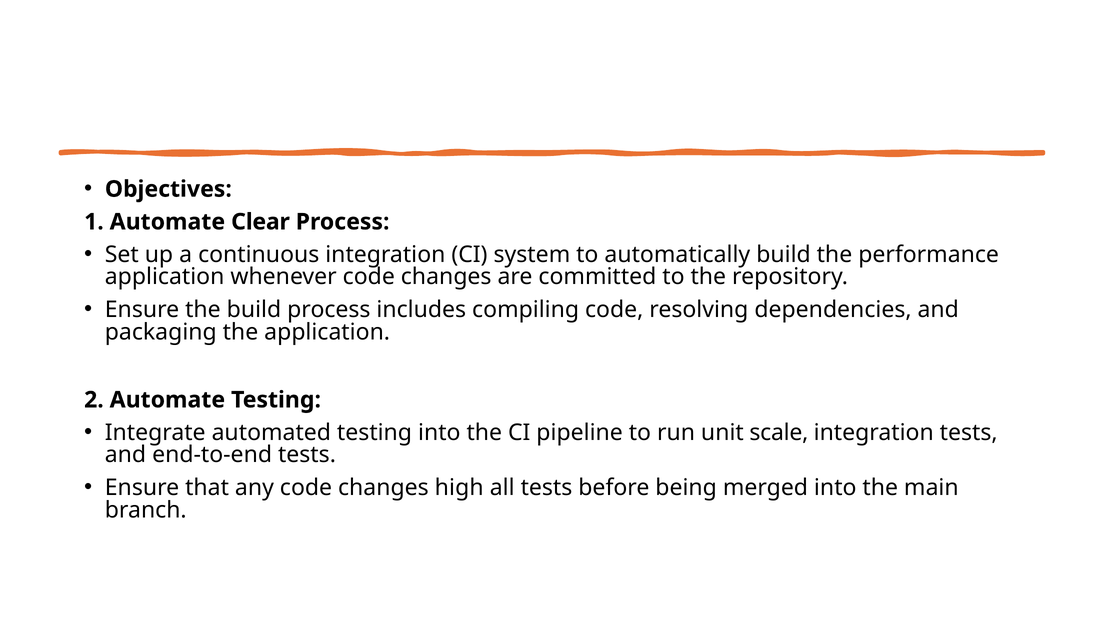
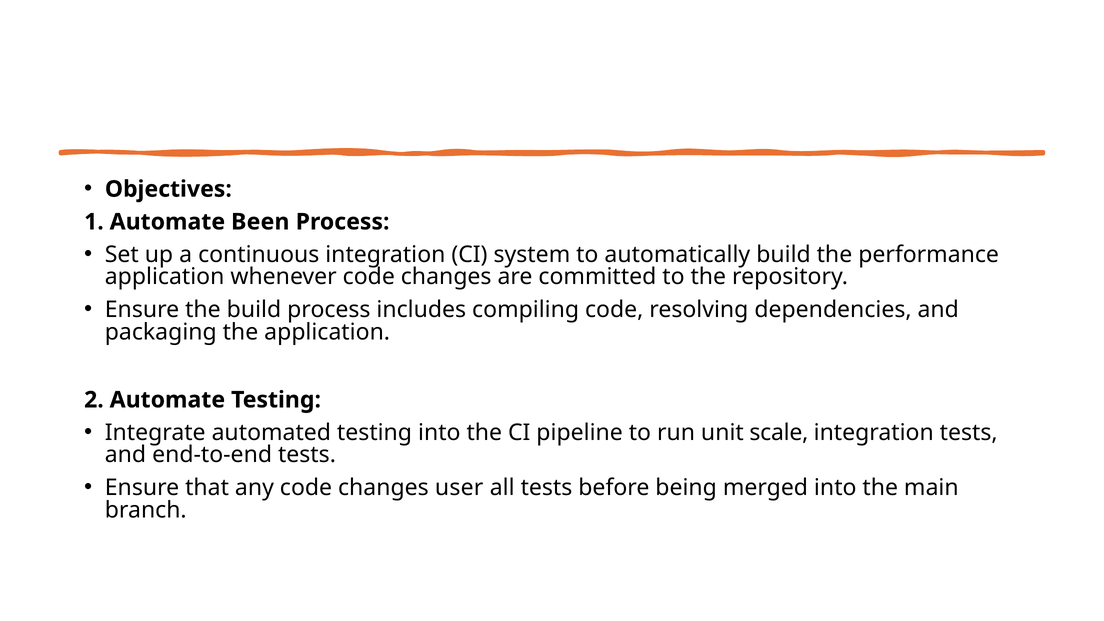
Clear: Clear -> Been
high: high -> user
